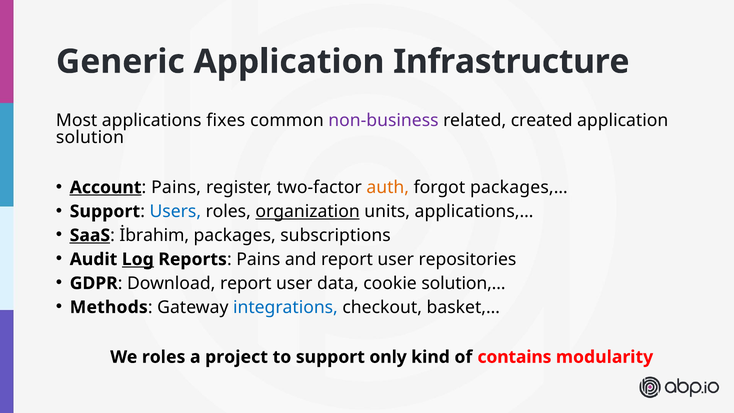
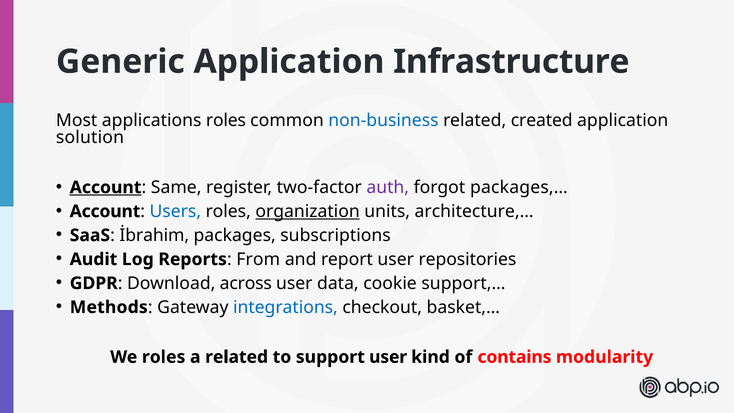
applications fixes: fixes -> roles
non-business colour: purple -> blue
Pains at (176, 187): Pains -> Same
auth colour: orange -> purple
Support at (105, 211): Support -> Account
applications,…: applications,… -> architecture,…
SaaS underline: present -> none
Log underline: present -> none
Pains at (258, 259): Pains -> From
Download report: report -> across
solution,…: solution,… -> support,…
a project: project -> related
support only: only -> user
